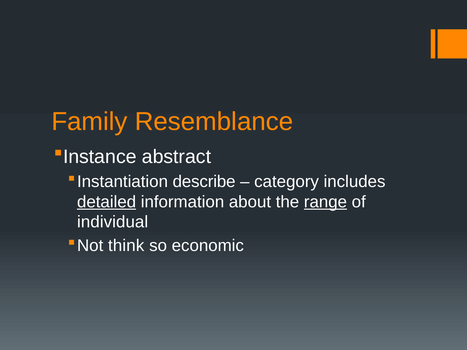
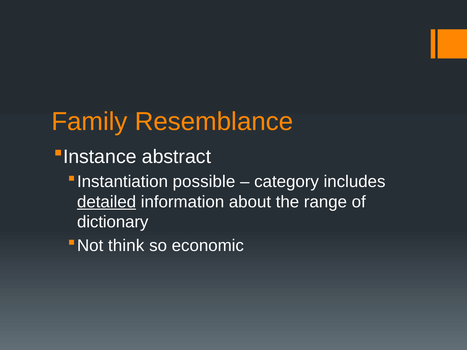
describe: describe -> possible
range underline: present -> none
individual: individual -> dictionary
